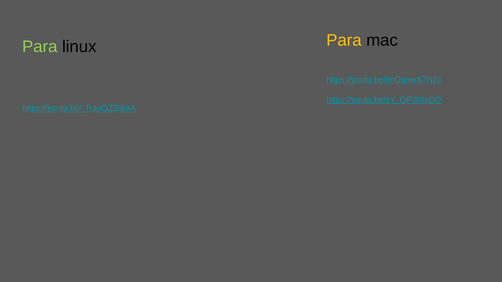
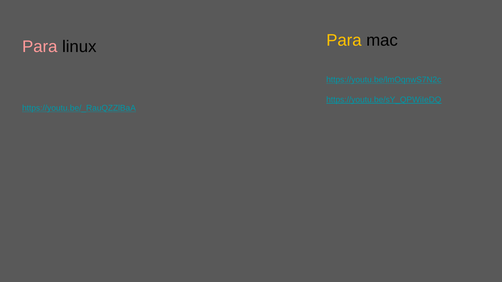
Para at (40, 47) colour: light green -> pink
